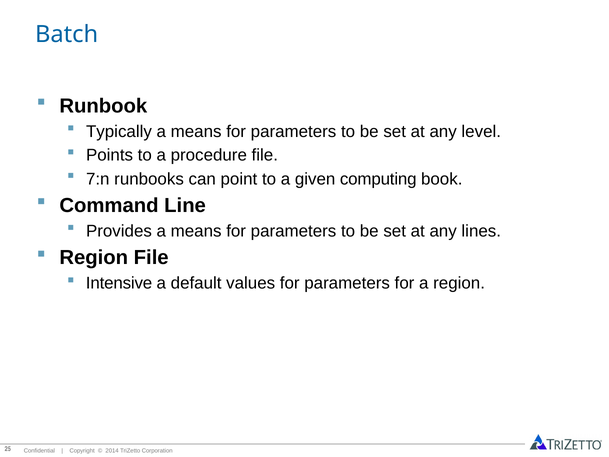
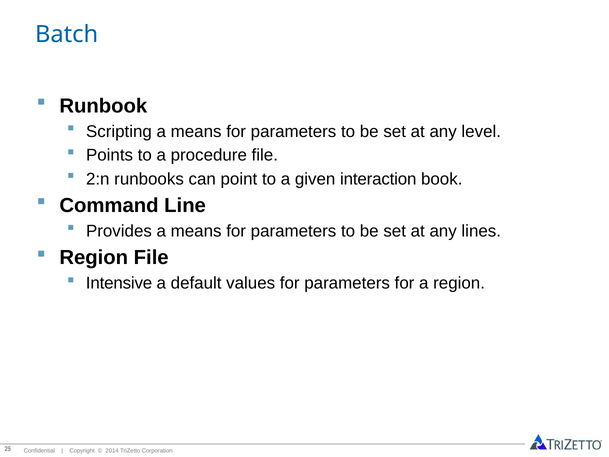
Typically: Typically -> Scripting
7:n: 7:n -> 2:n
computing: computing -> interaction
